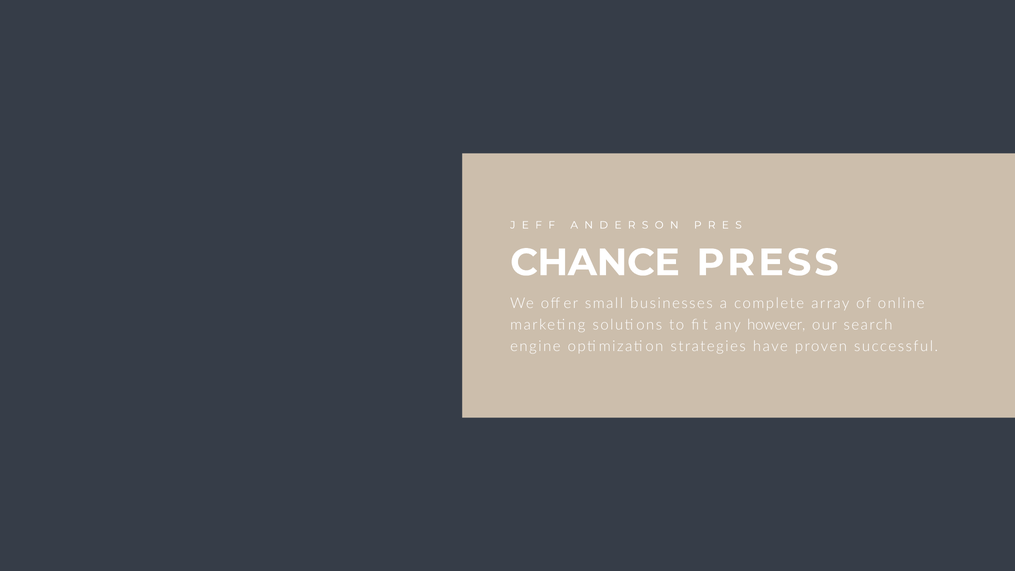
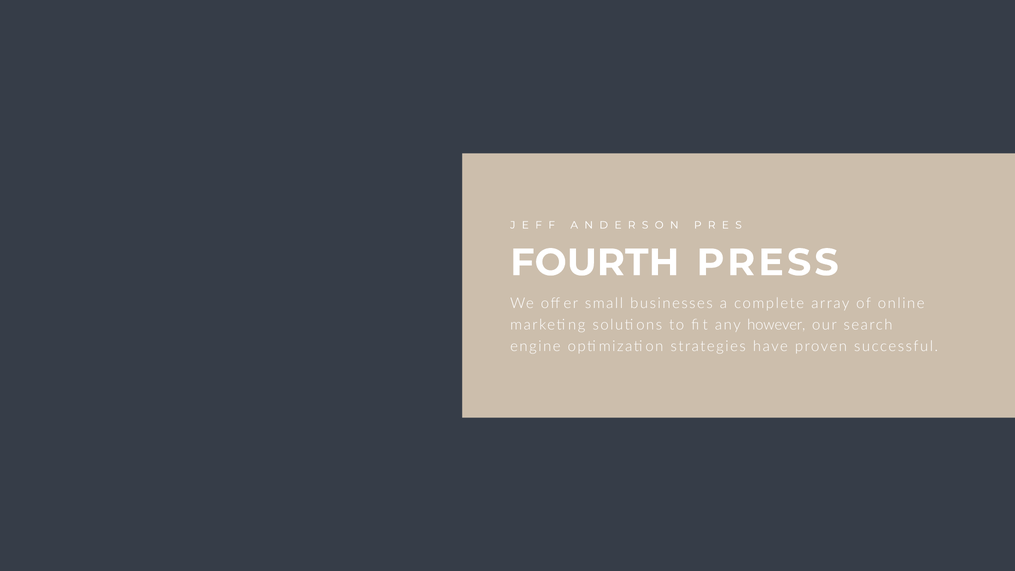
CHANCE: CHANCE -> FOURTH
